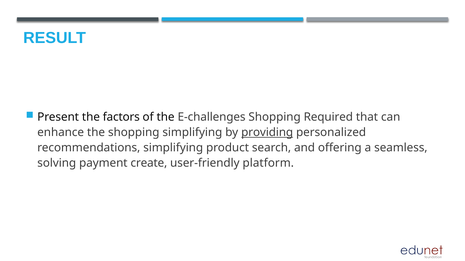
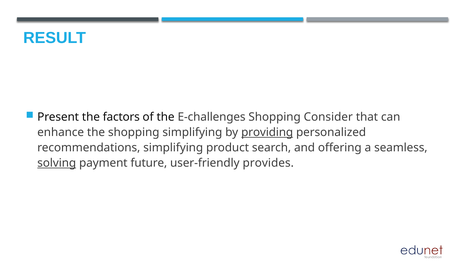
Required: Required -> Consider
solving underline: none -> present
create: create -> future
platform: platform -> provides
